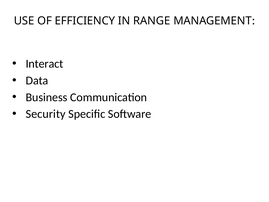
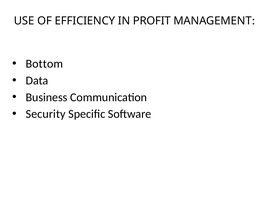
RANGE: RANGE -> PROFIT
Interact: Interact -> Bottom
